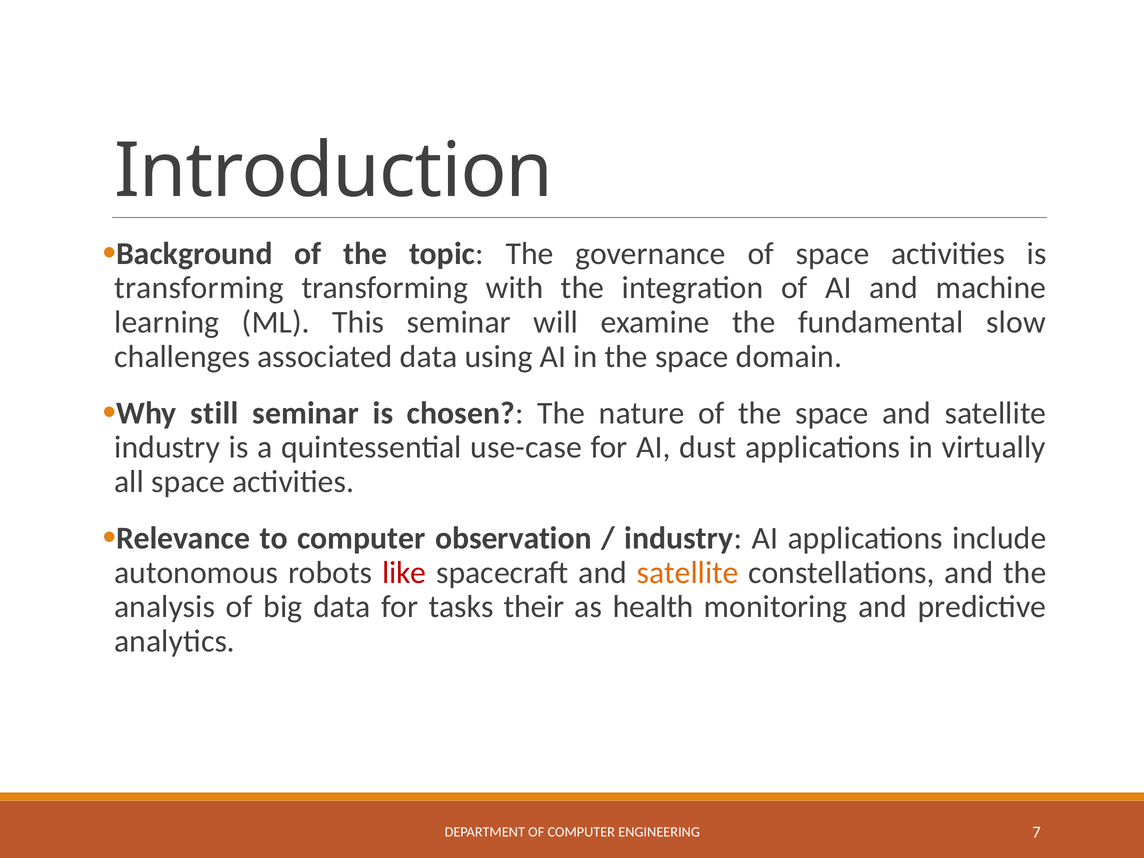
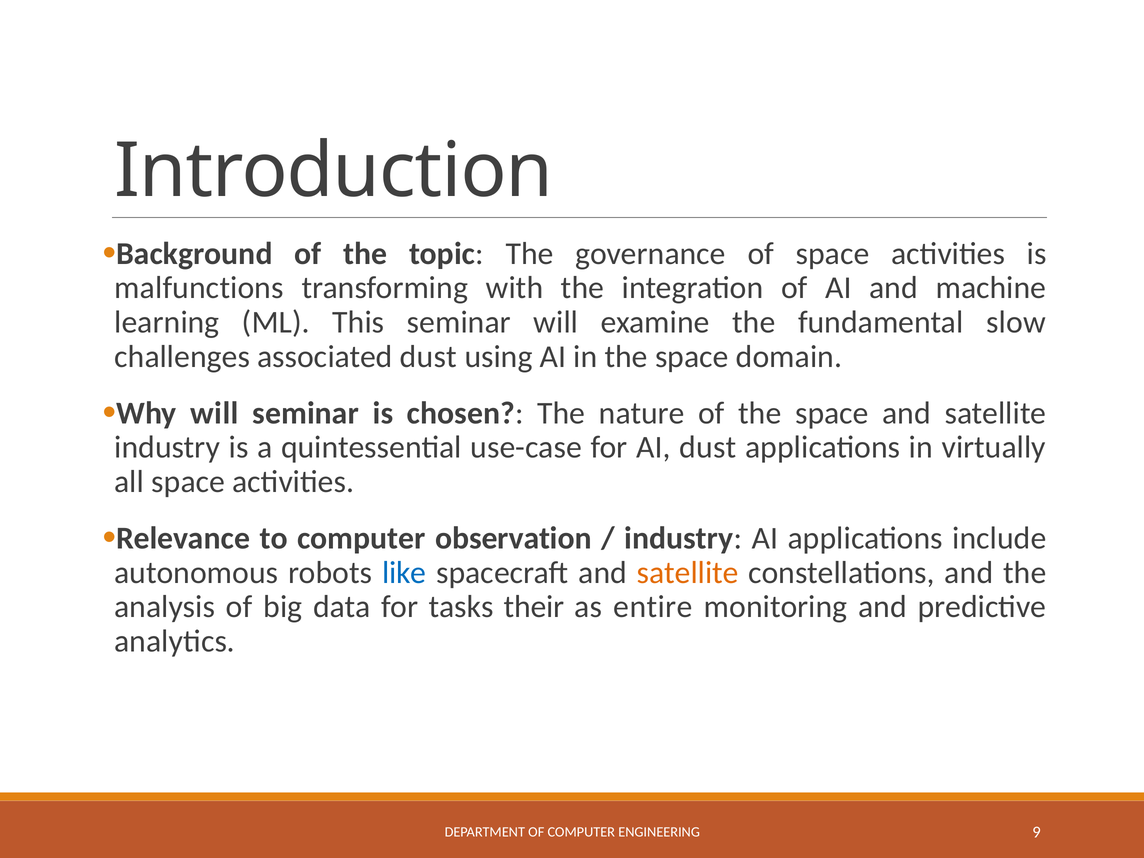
transforming at (199, 288): transforming -> malfunctions
associated data: data -> dust
Why still: still -> will
like colour: red -> blue
health: health -> entire
7: 7 -> 9
